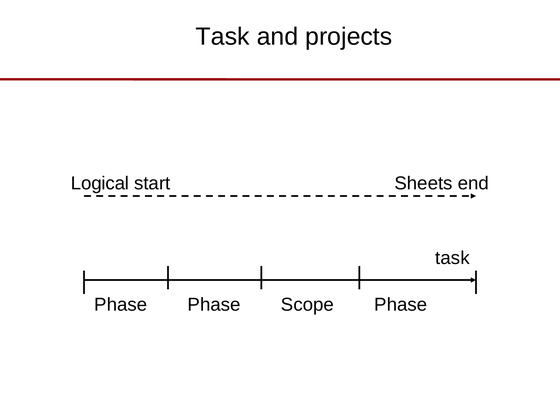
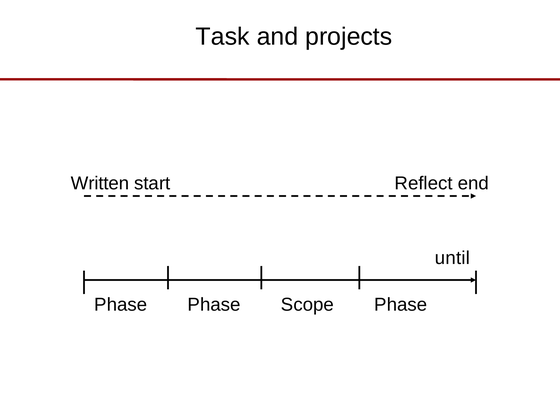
Logical: Logical -> Written
Sheets: Sheets -> Reflect
task at (452, 258): task -> until
